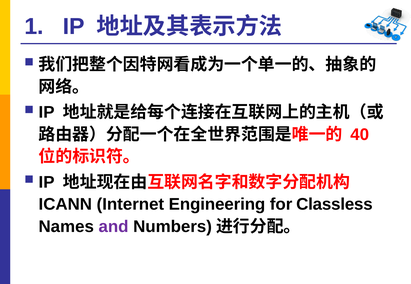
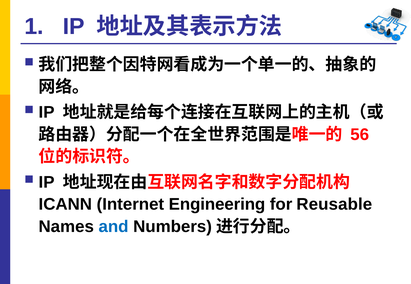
40: 40 -> 56
Classless: Classless -> Reusable
and colour: purple -> blue
